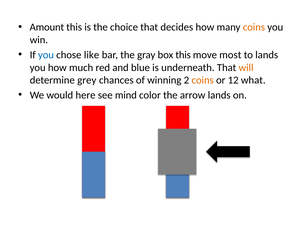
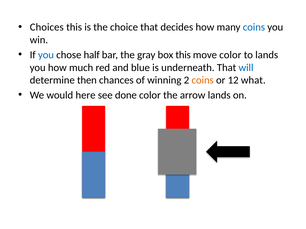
Amount: Amount -> Choices
coins at (254, 27) colour: orange -> blue
like: like -> half
move most: most -> color
will colour: orange -> blue
grey: grey -> then
mind: mind -> done
